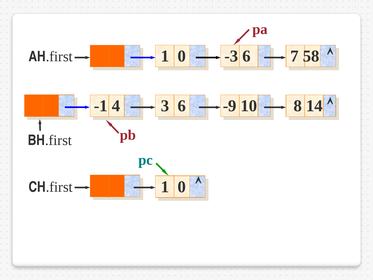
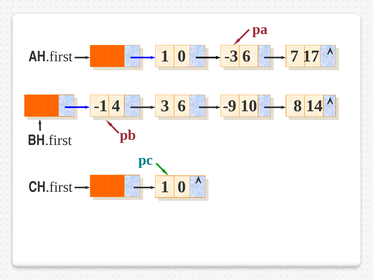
58: 58 -> 17
